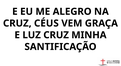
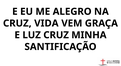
CÉUS: CÉUS -> VIDA
